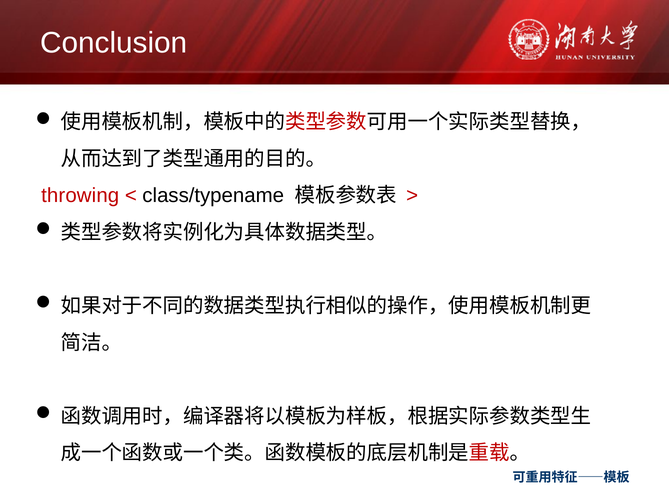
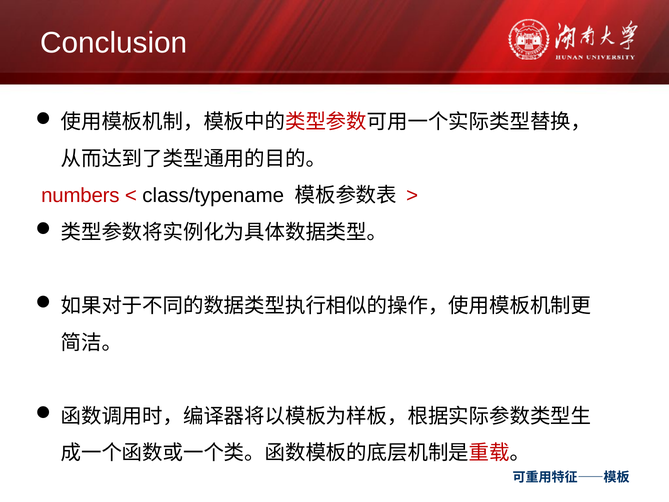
throwing: throwing -> numbers
